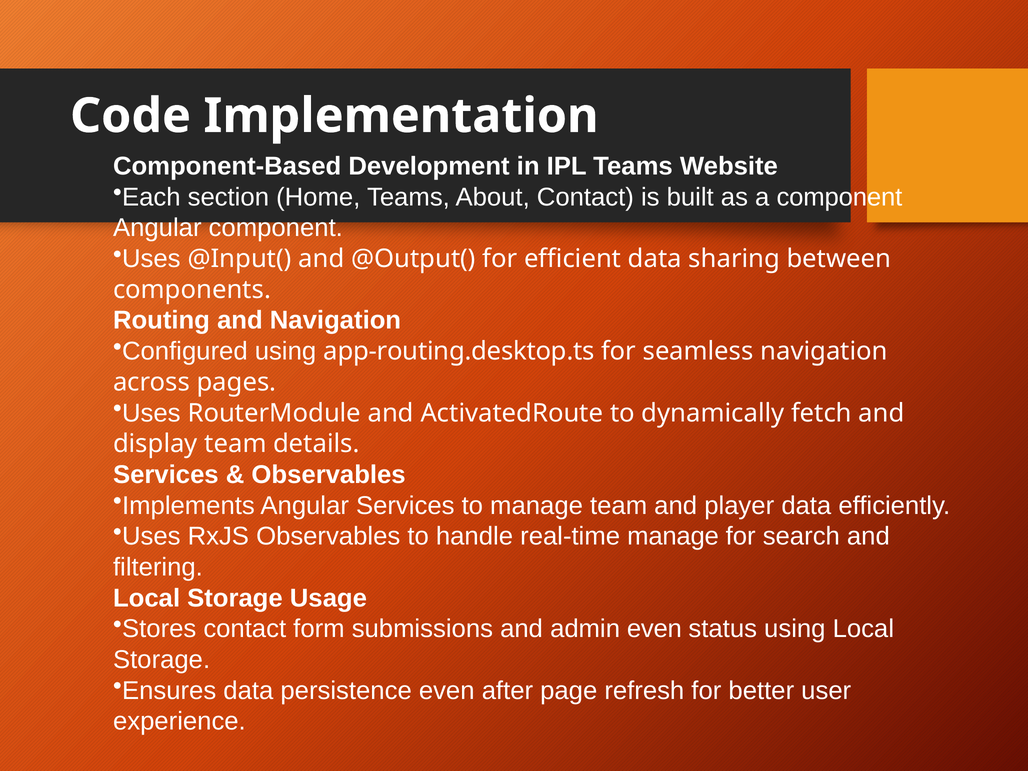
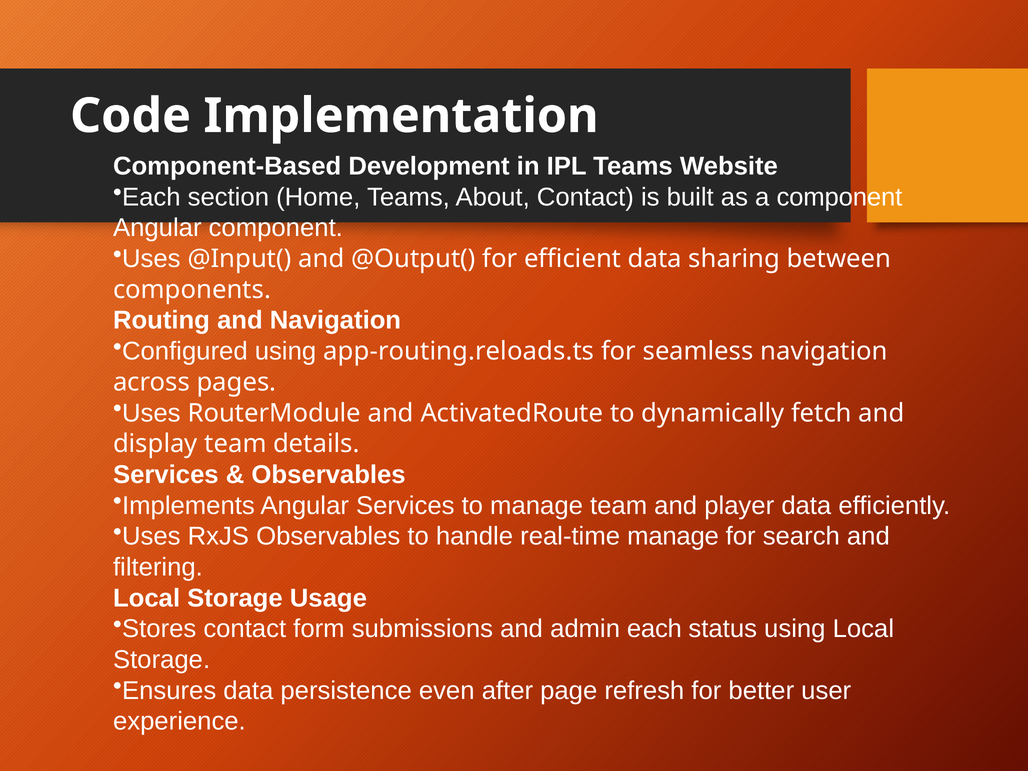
app-routing.desktop.ts: app-routing.desktop.ts -> app-routing.reloads.ts
admin even: even -> each
